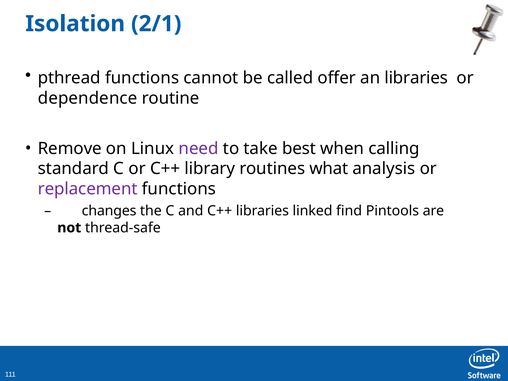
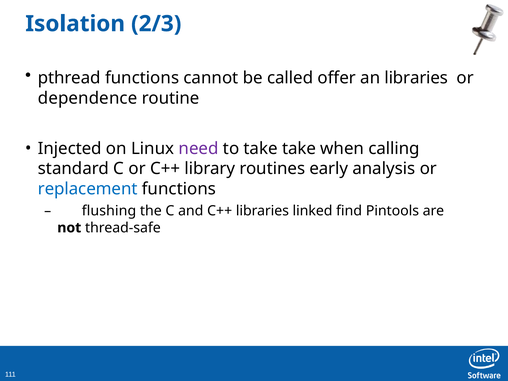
2/1: 2/1 -> 2/3
Remove: Remove -> Injected
take best: best -> take
what: what -> early
replacement colour: purple -> blue
changes: changes -> flushing
